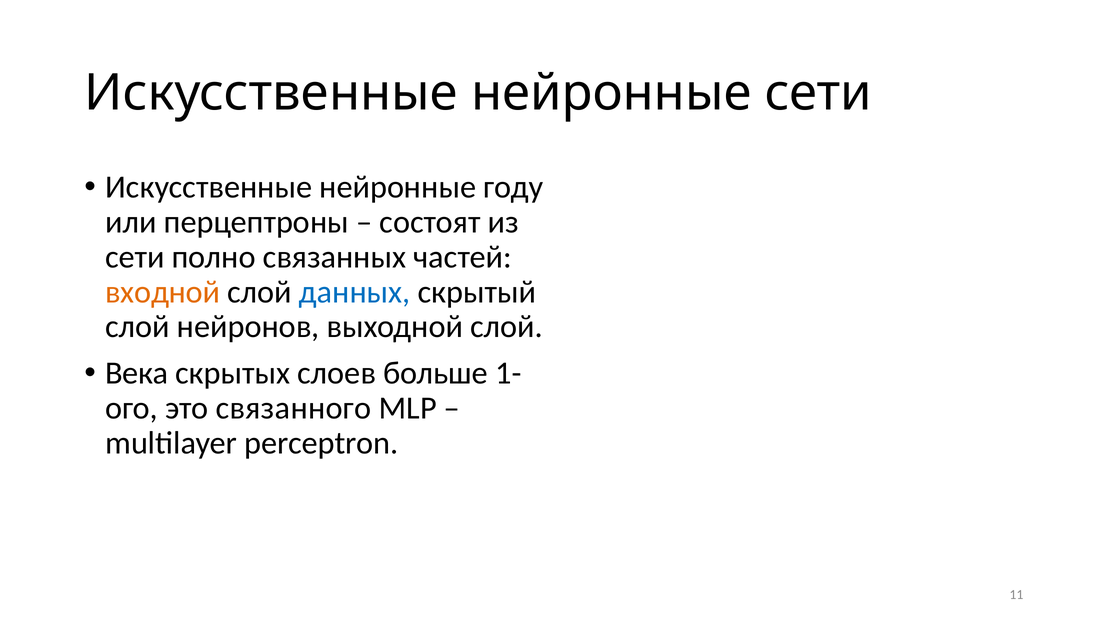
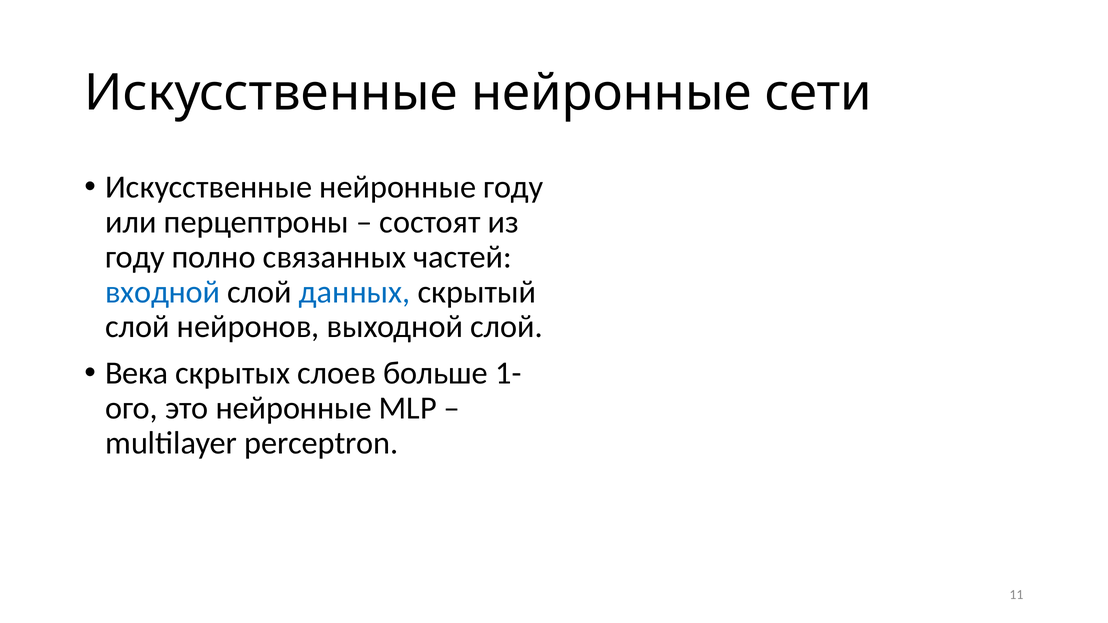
сети at (135, 257): сети -> году
входной colour: orange -> blue
это связанного: связанного -> нейронные
